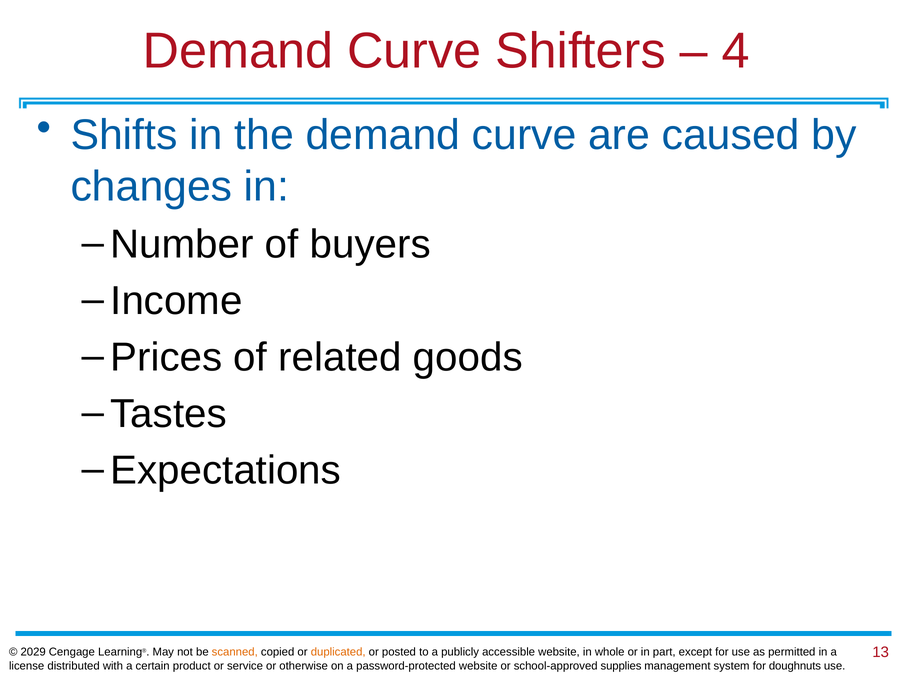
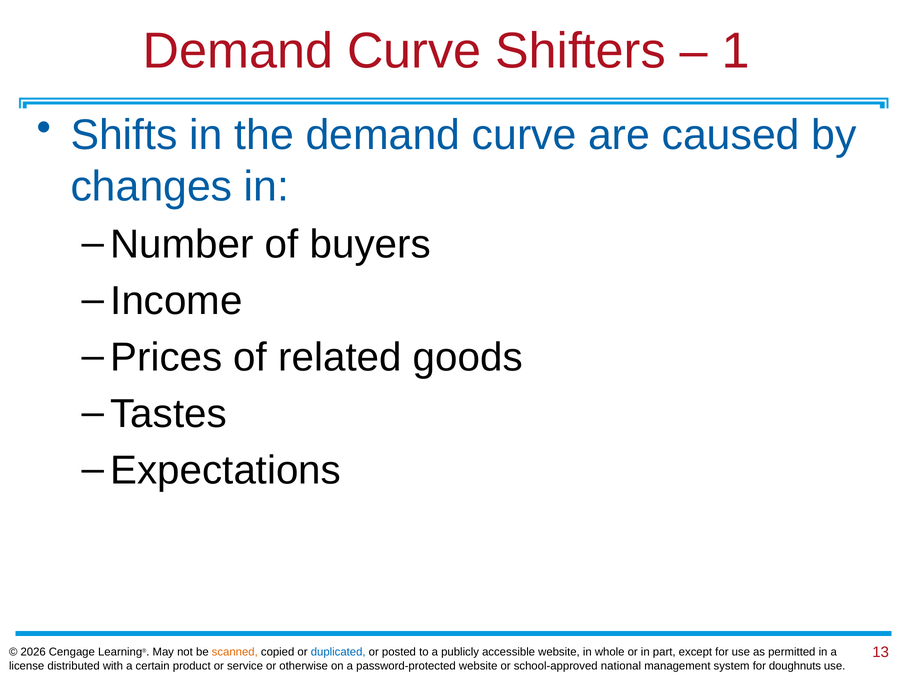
4: 4 -> 1
2029: 2029 -> 2026
duplicated colour: orange -> blue
supplies: supplies -> national
